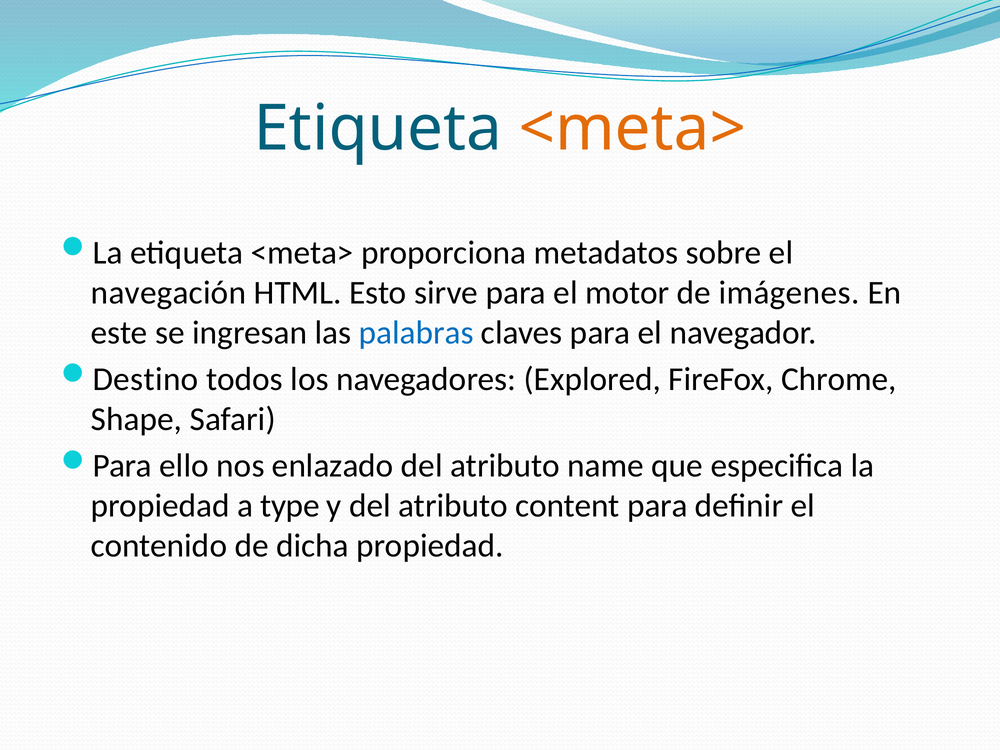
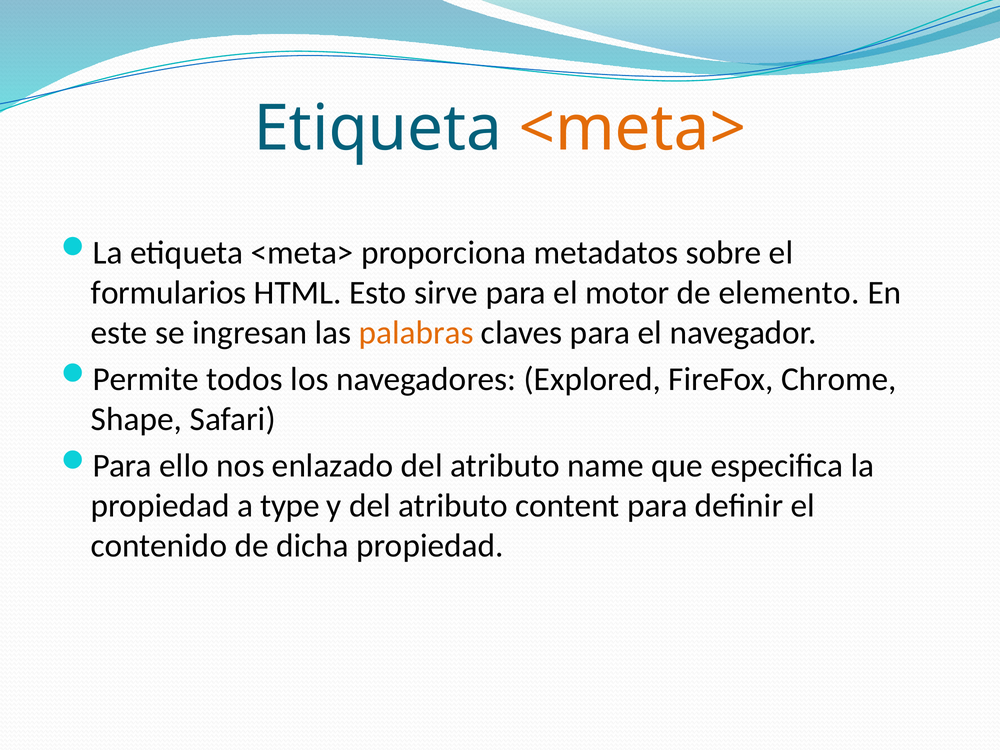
navegación: navegación -> formularios
imágenes: imágenes -> elemento
palabras colour: blue -> orange
Destino: Destino -> Permite
